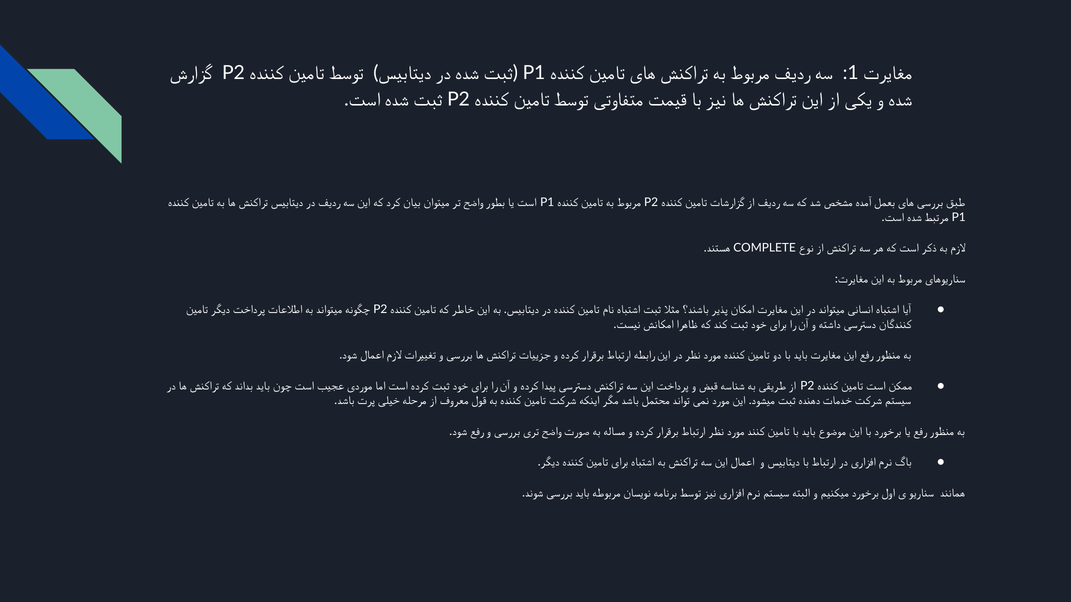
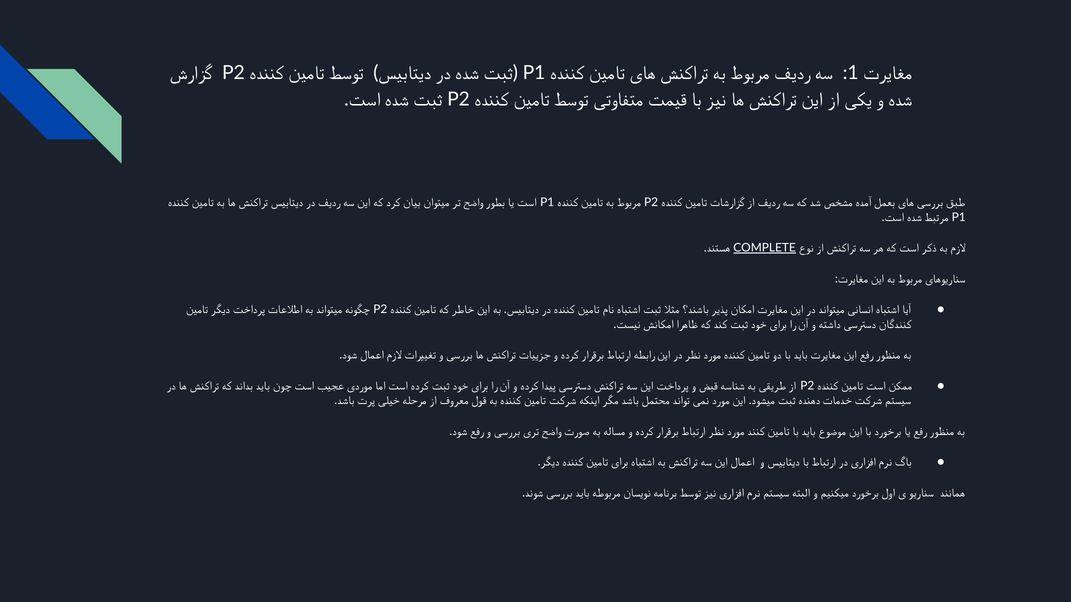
COMPLETE underline: none -> present
